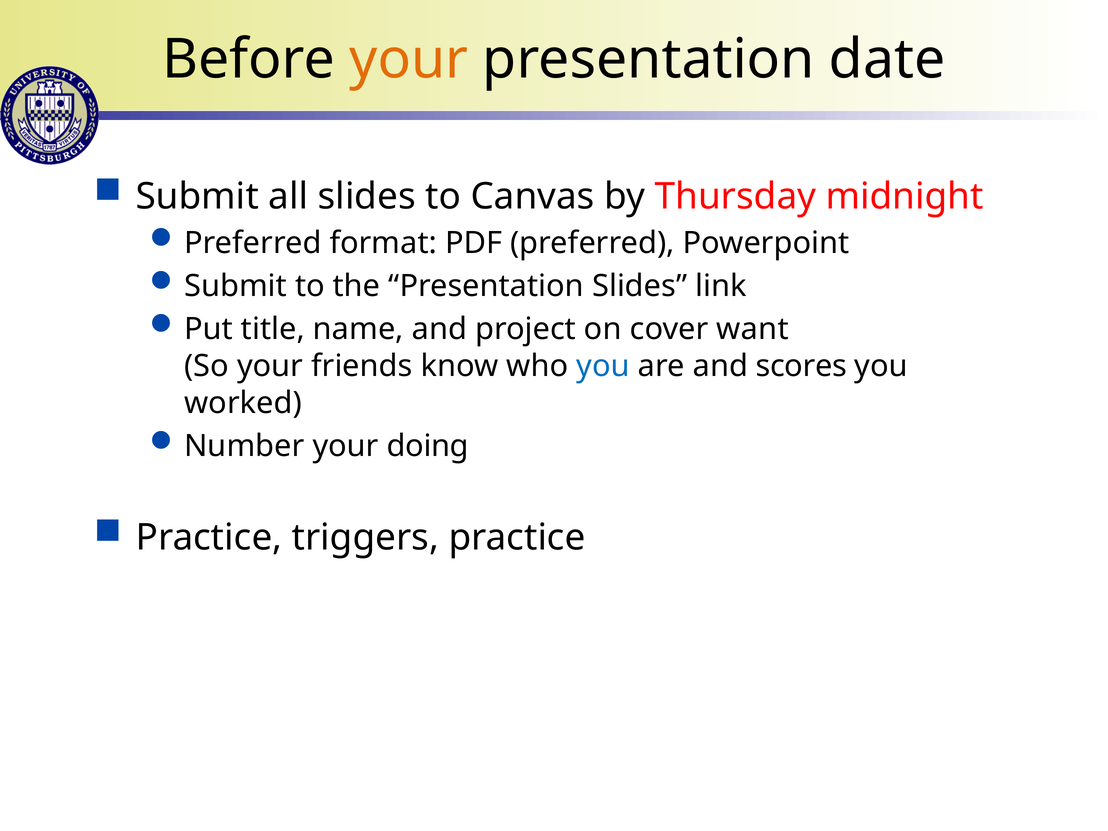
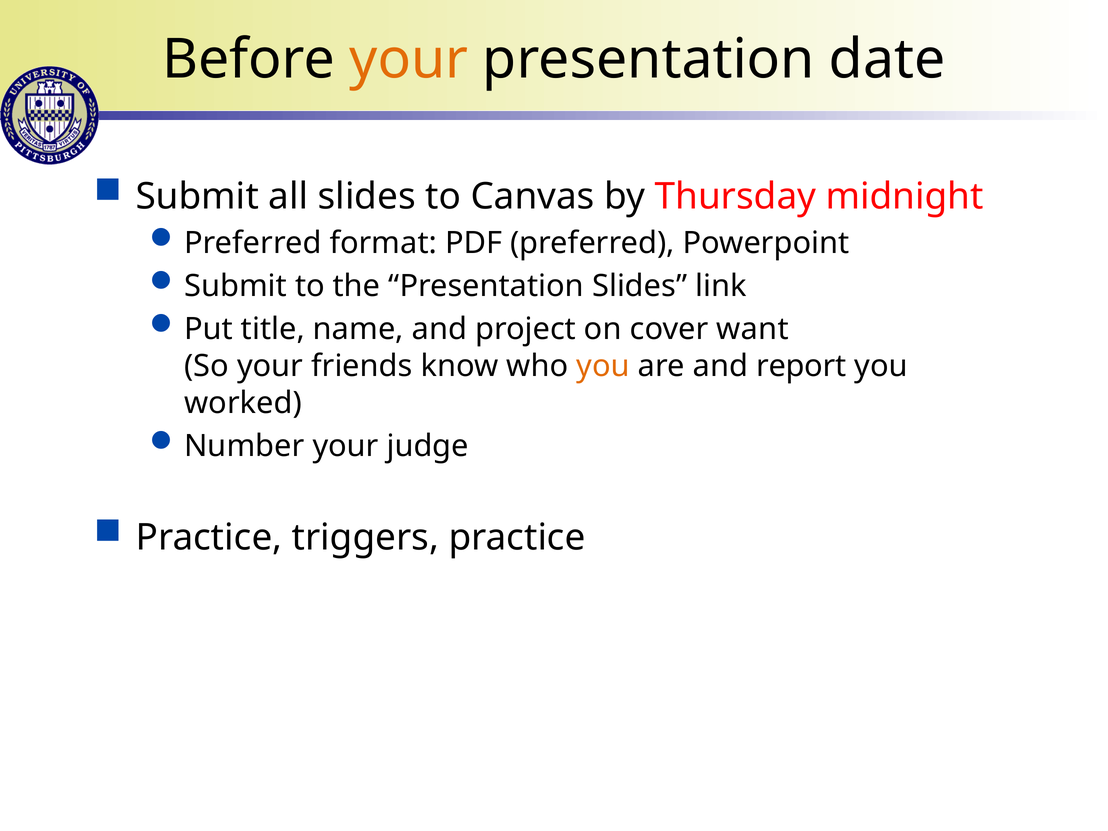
you at (603, 366) colour: blue -> orange
scores: scores -> report
doing: doing -> judge
